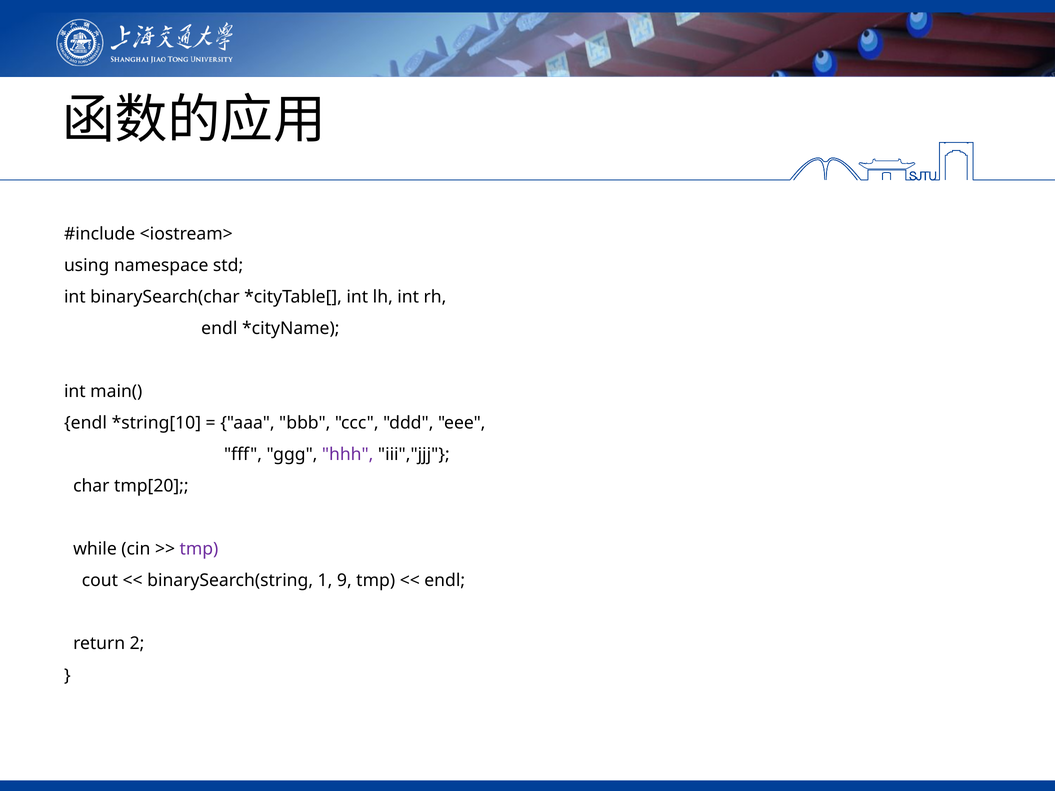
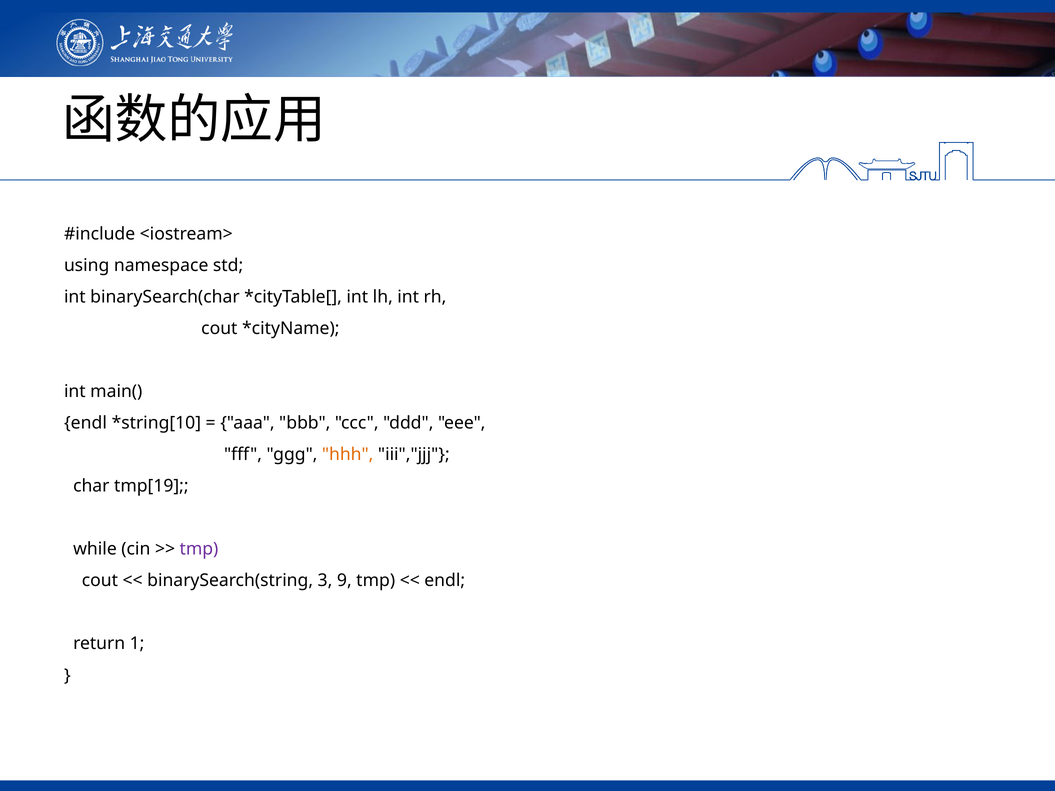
endl at (219, 329): endl -> cout
hhh colour: purple -> orange
tmp[20: tmp[20 -> tmp[19
1: 1 -> 3
2: 2 -> 1
